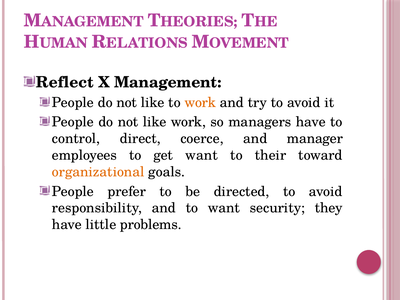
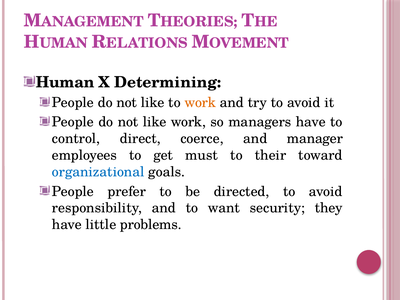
Reflect: Reflect -> Human
Management: Management -> Determining
get want: want -> must
organizational colour: orange -> blue
